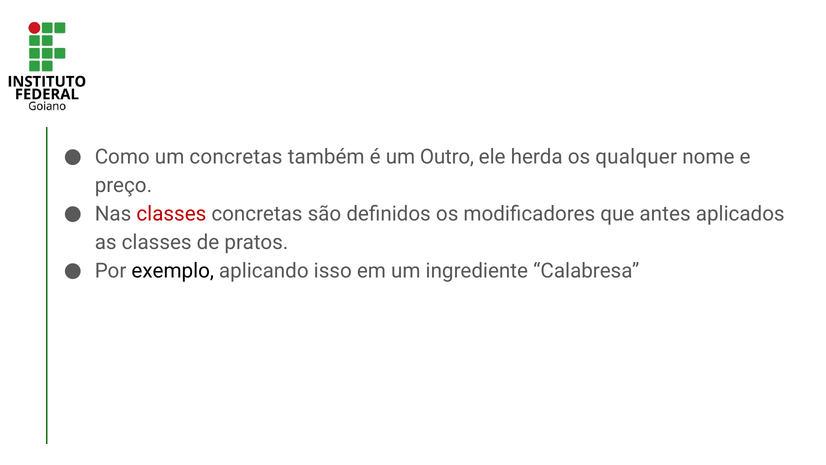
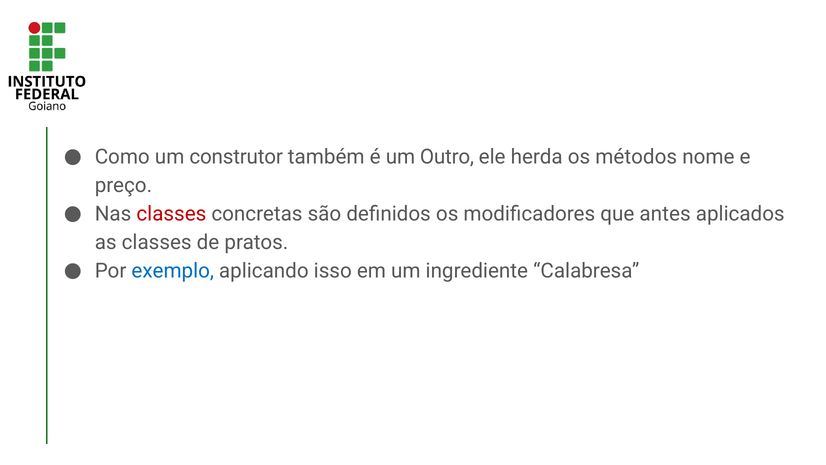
um concretas: concretas -> construtor
qualquer: qualquer -> métodos
exemplo colour: black -> blue
